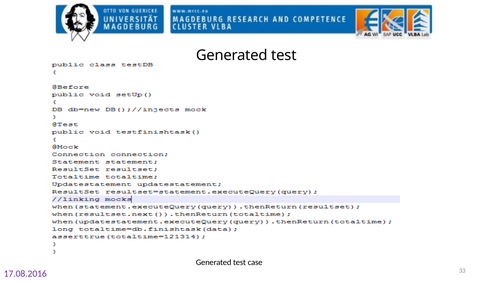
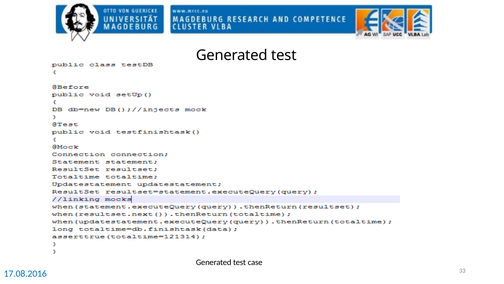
17.08.2016 colour: purple -> blue
